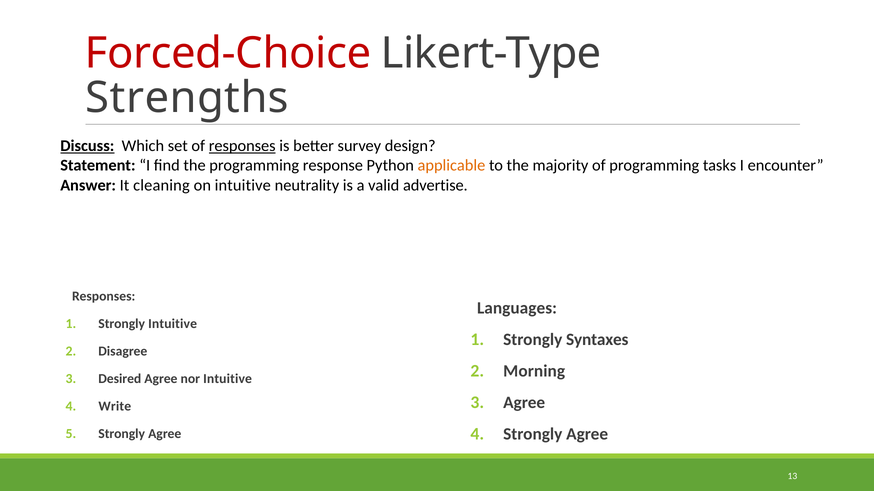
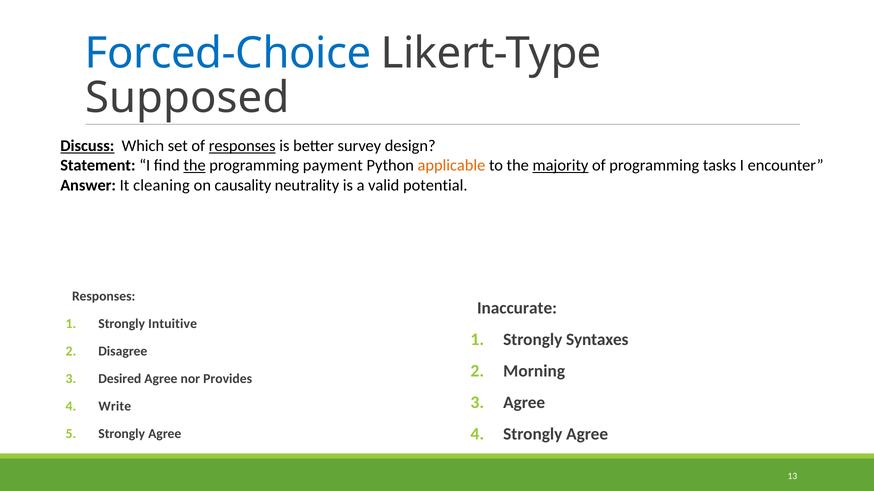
Forced-Choice colour: red -> blue
Strengths: Strengths -> Supposed
the at (195, 166) underline: none -> present
response: response -> payment
majority underline: none -> present
on intuitive: intuitive -> causality
advertise: advertise -> potential
Languages: Languages -> Inaccurate
nor Intuitive: Intuitive -> Provides
